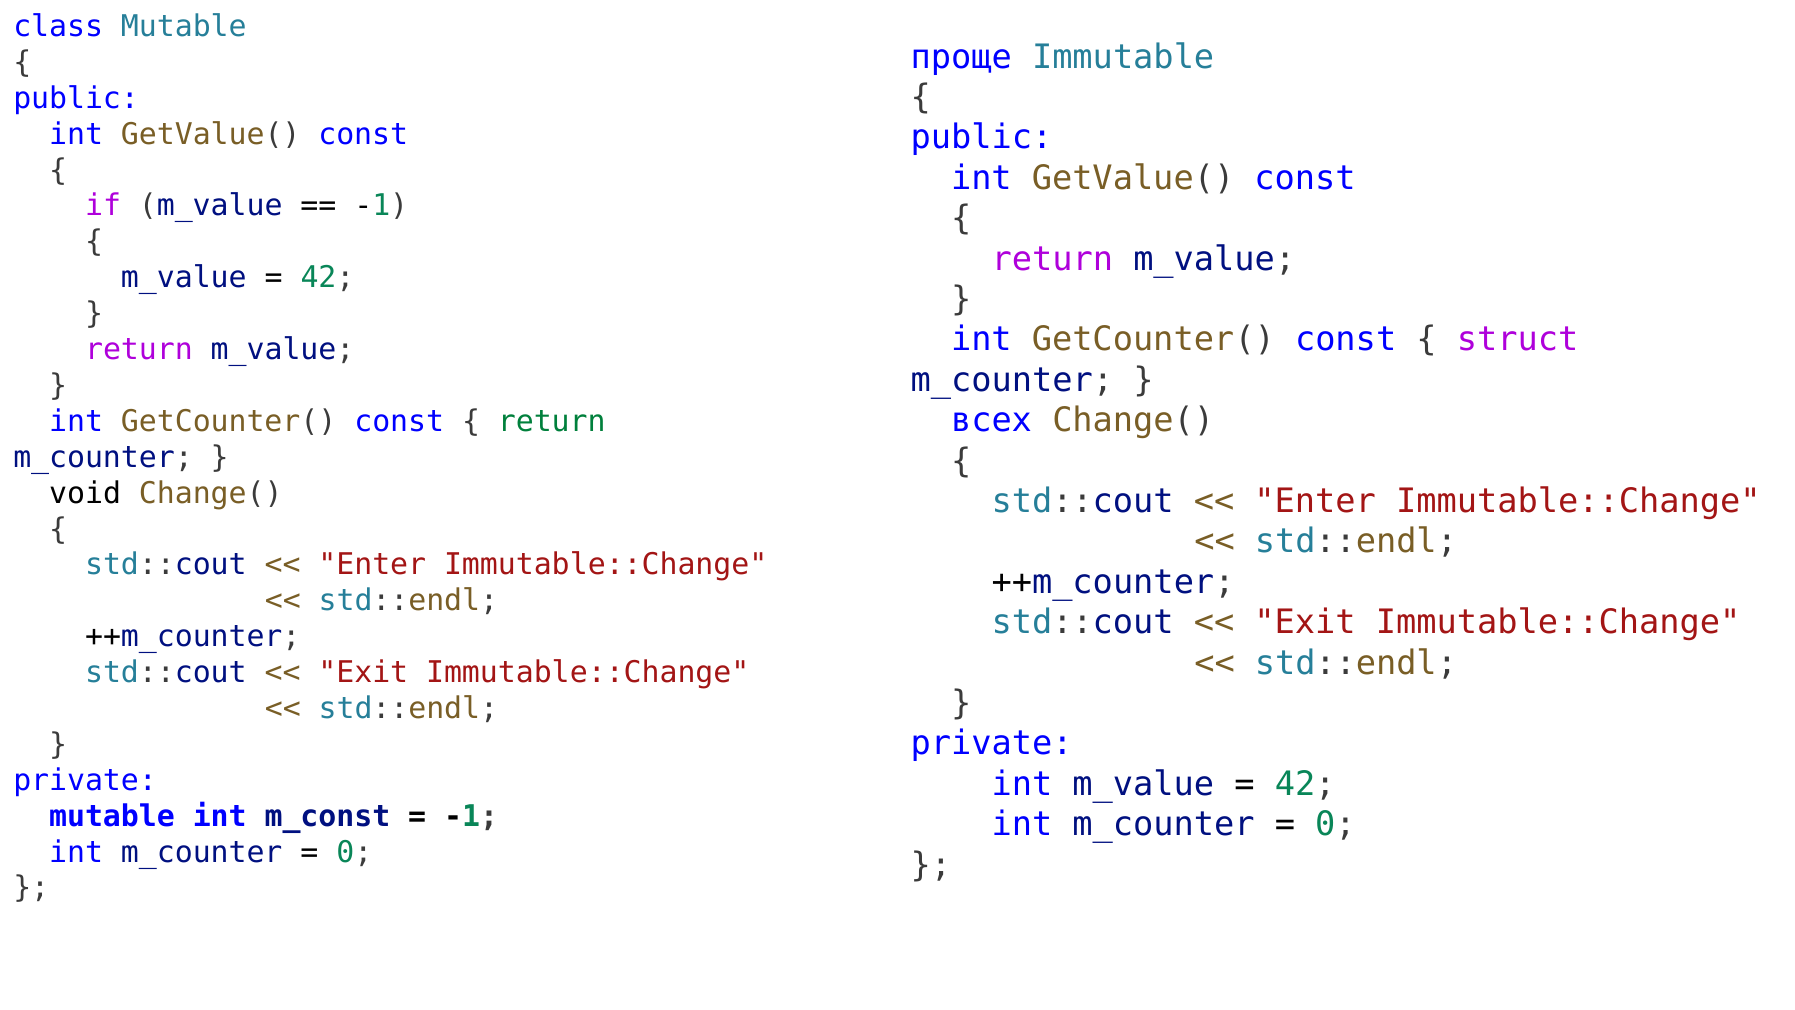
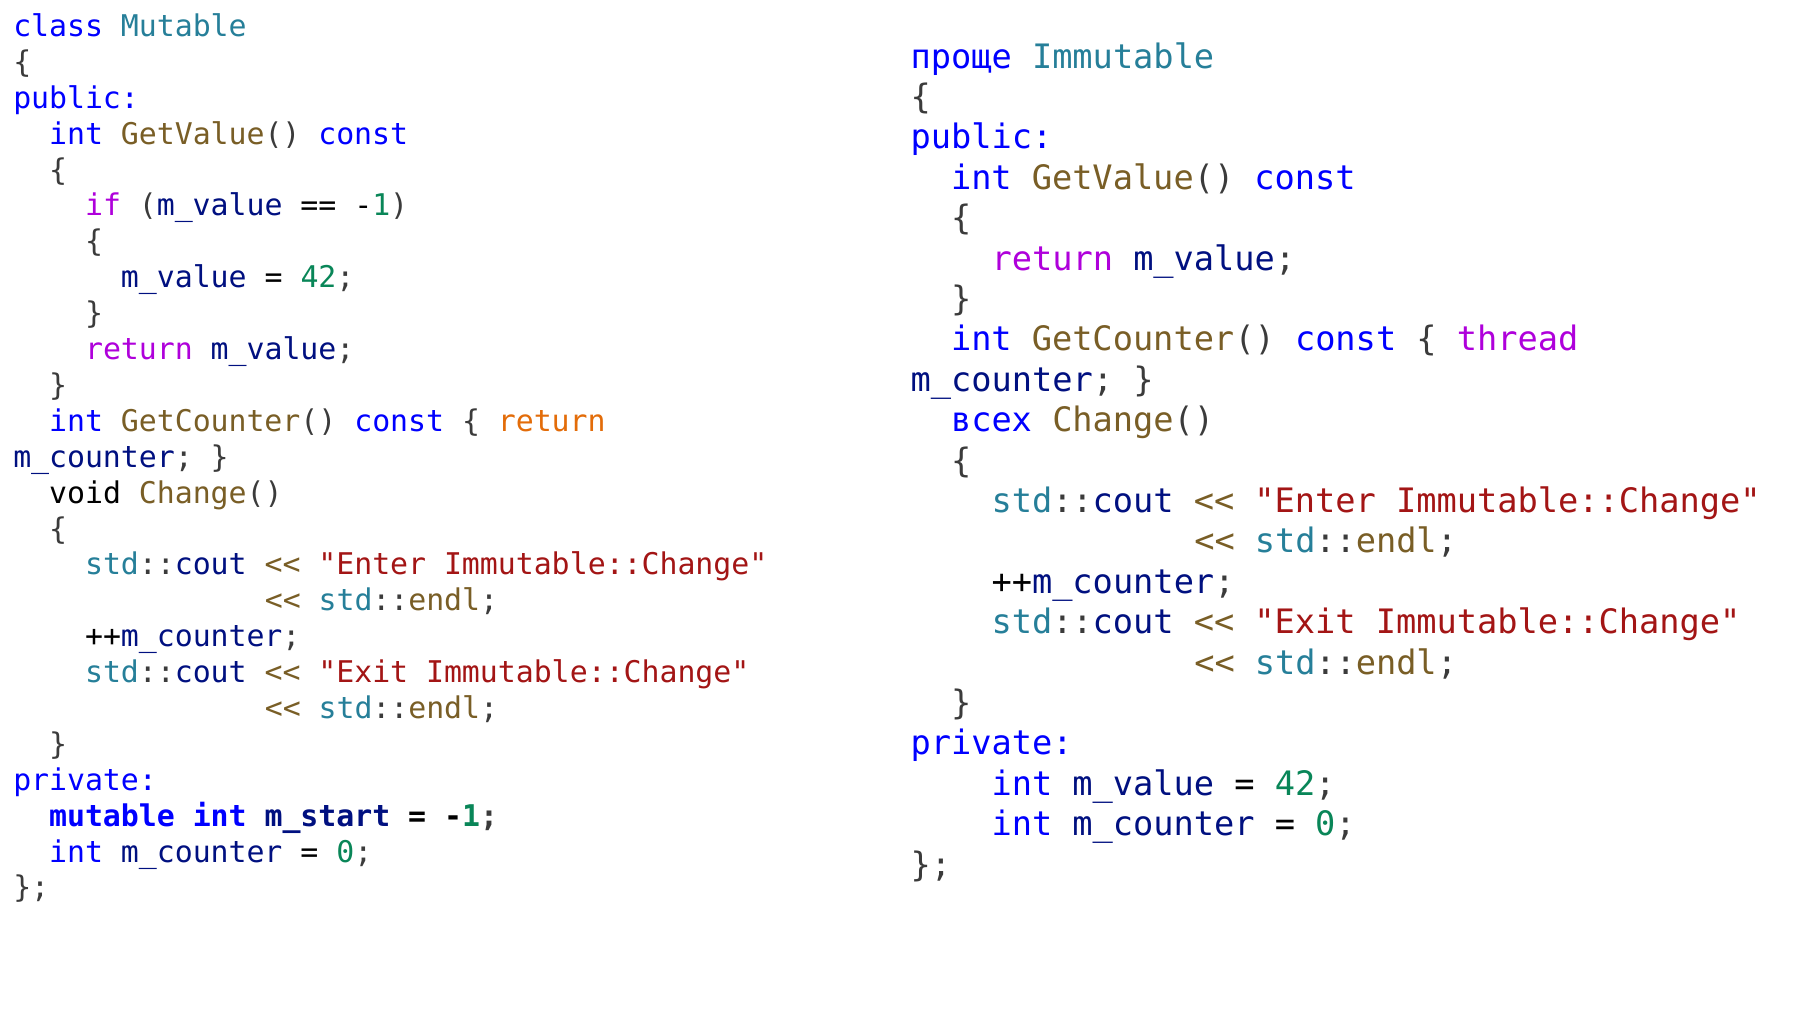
struct: struct -> thread
return at (552, 421) colour: green -> orange
m_const: m_const -> m_start
